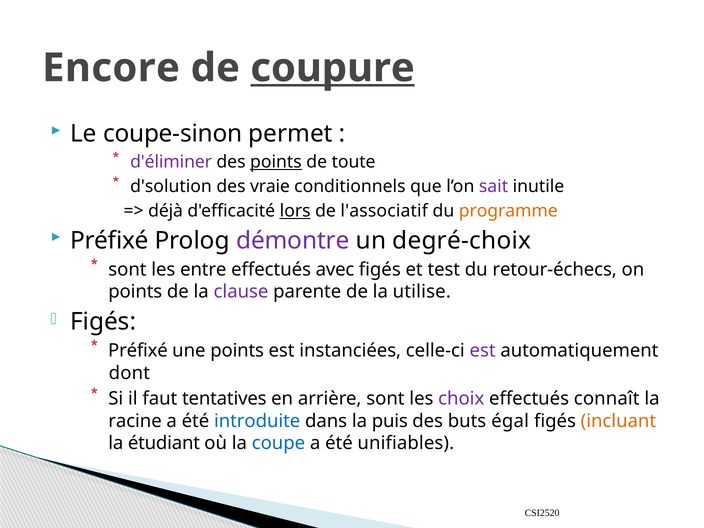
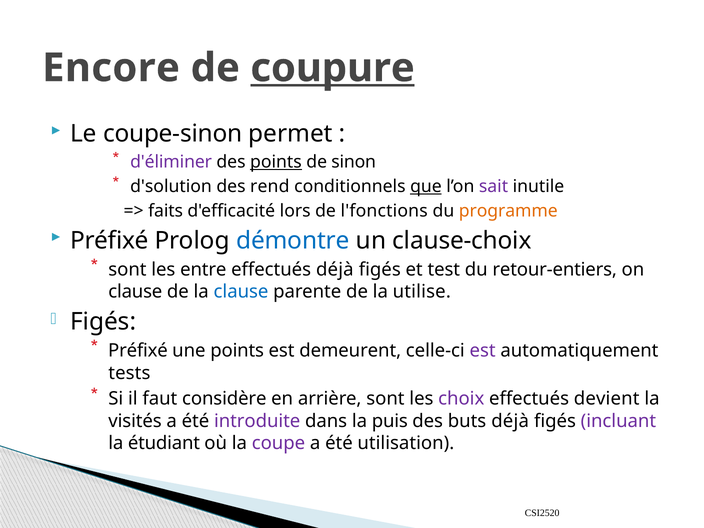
toute: toute -> sinon
vraie: vraie -> rend
que underline: none -> present
déjà: déjà -> faits
lors underline: present -> none
l'associatif: l'associatif -> l'fonctions
démontre colour: purple -> blue
degré-choix: degré-choix -> clause-choix
effectués avec: avec -> déjà
retour-échecs: retour-échecs -> retour-entiers
points at (135, 292): points -> clause
clause at (241, 292) colour: purple -> blue
instanciées: instanciées -> demeurent
dont: dont -> tests
tentatives: tentatives -> considère
connaît: connaît -> devient
racine: racine -> visités
introduite colour: blue -> purple
buts égal: égal -> déjà
incluant colour: orange -> purple
coupe colour: blue -> purple
unifiables: unifiables -> utilisation
